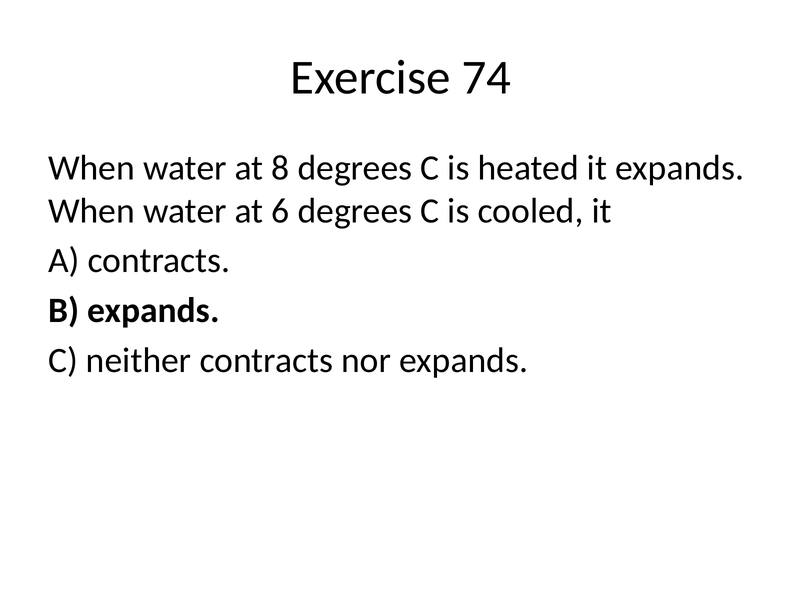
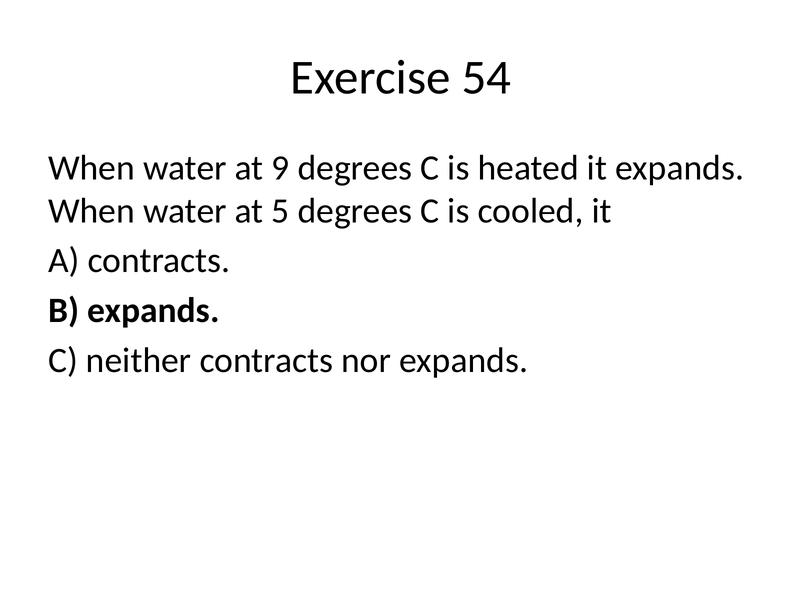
74: 74 -> 54
8: 8 -> 9
6: 6 -> 5
